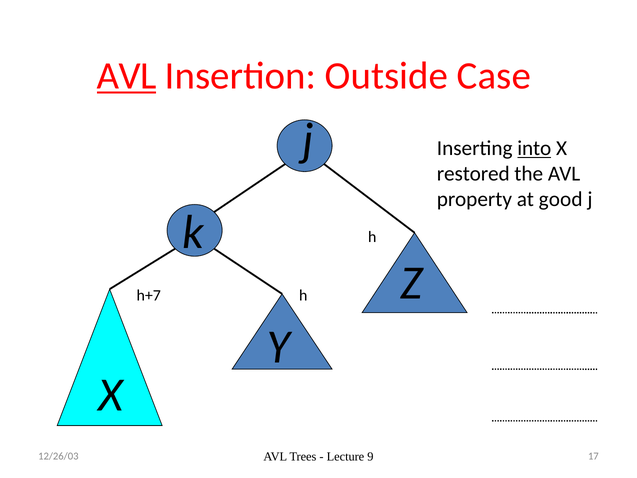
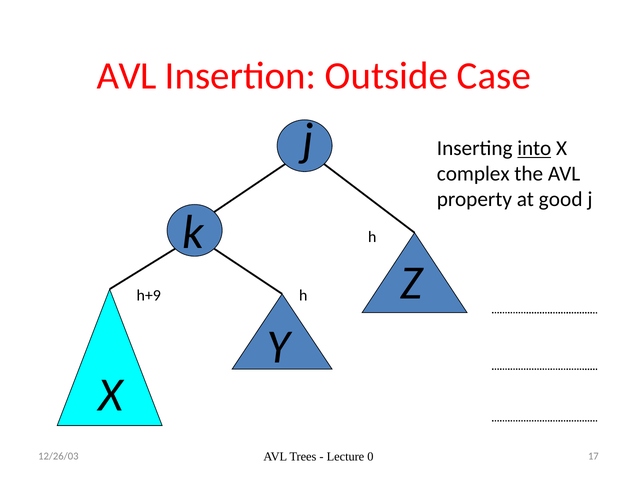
AVL at (127, 76) underline: present -> none
restored: restored -> complex
h+7: h+7 -> h+9
9: 9 -> 0
